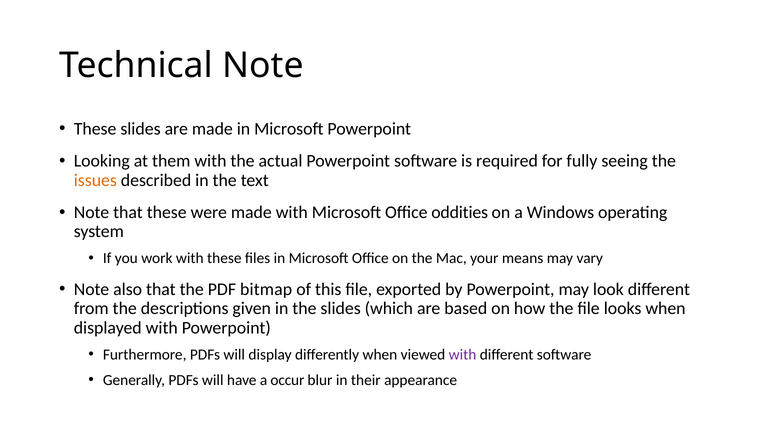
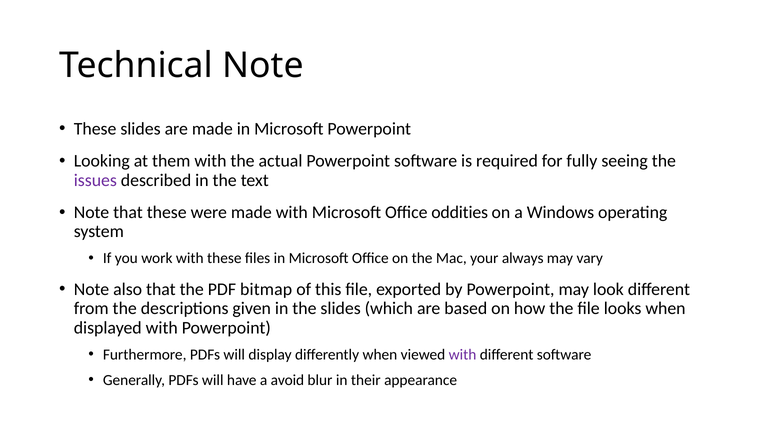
issues colour: orange -> purple
means: means -> always
occur: occur -> avoid
